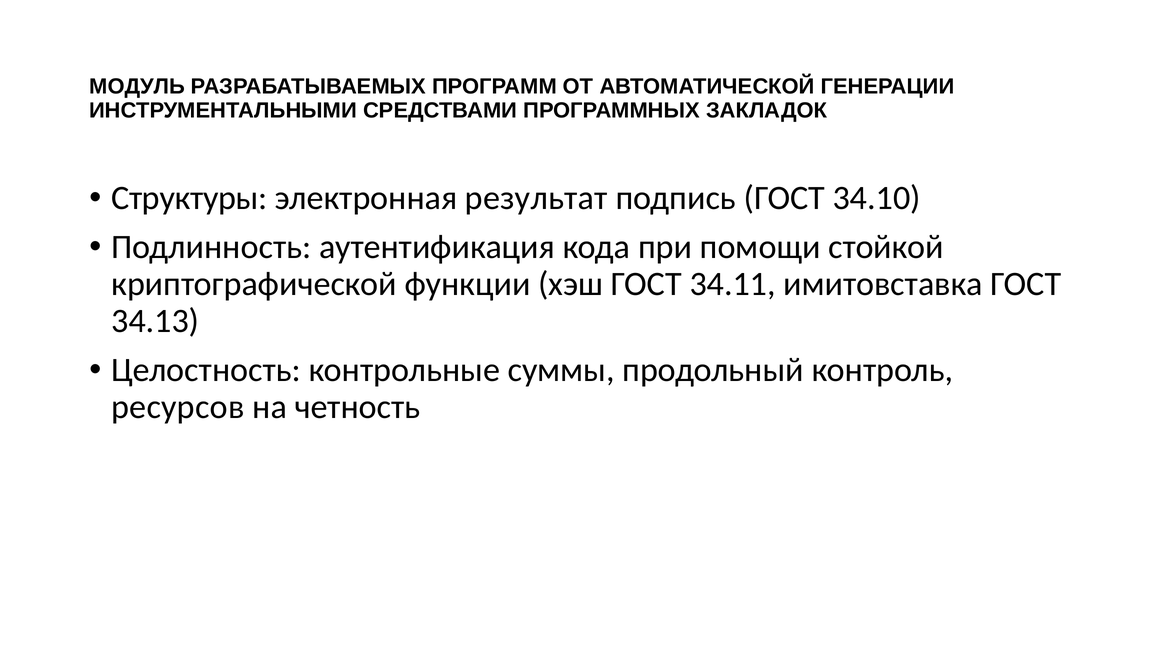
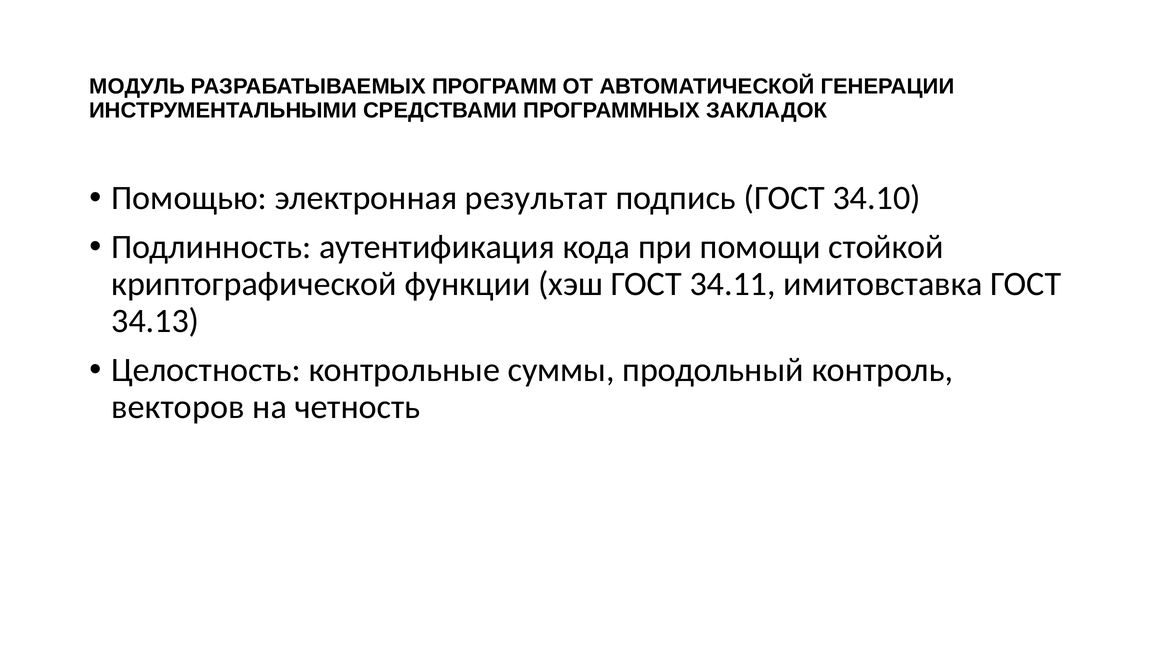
Структуры: Структуры -> Помощью
ресурсов: ресурсов -> векторов
